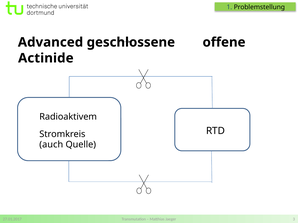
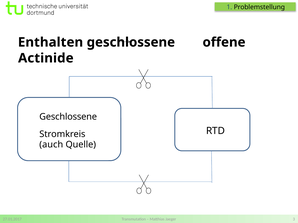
Advanced: Advanced -> Enthalten
Radioaktivem at (68, 117): Radioaktivem -> Geschlossene
